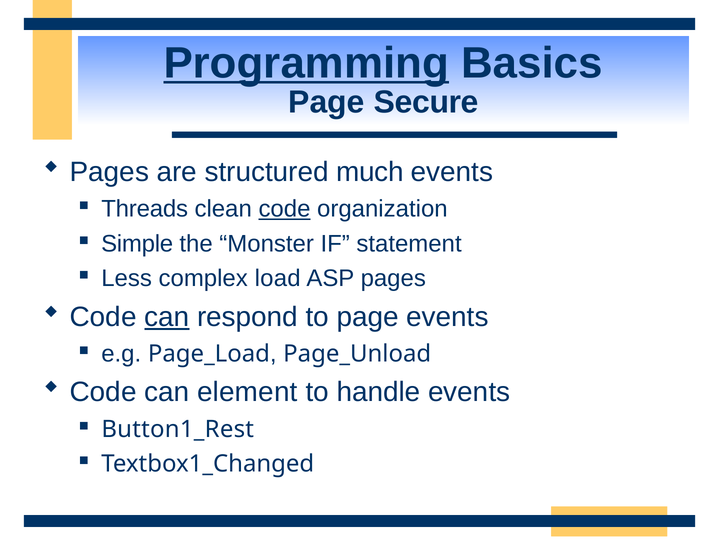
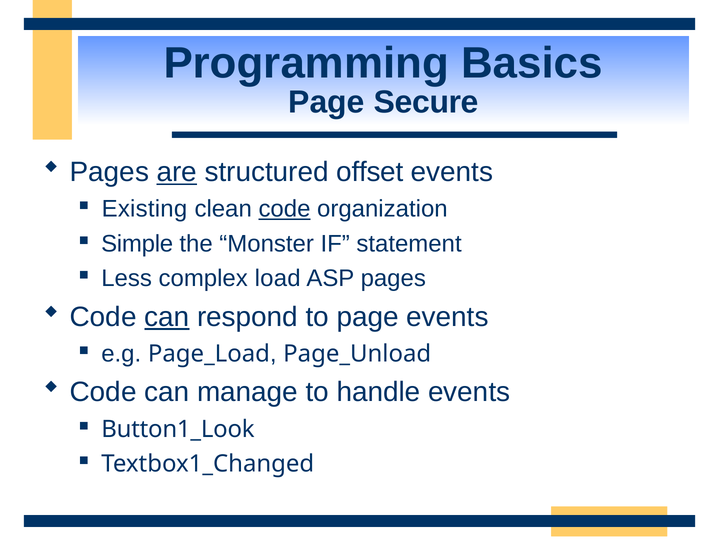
Programming underline: present -> none
are underline: none -> present
much: much -> offset
Threads: Threads -> Existing
element: element -> manage
Button1_Rest: Button1_Rest -> Button1_Look
